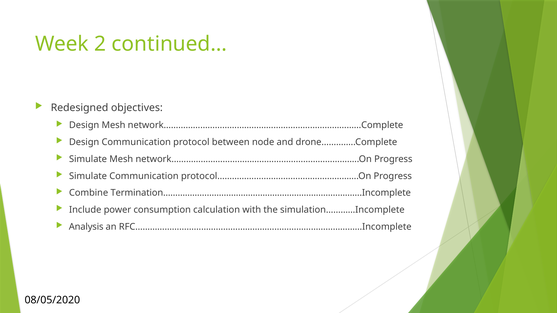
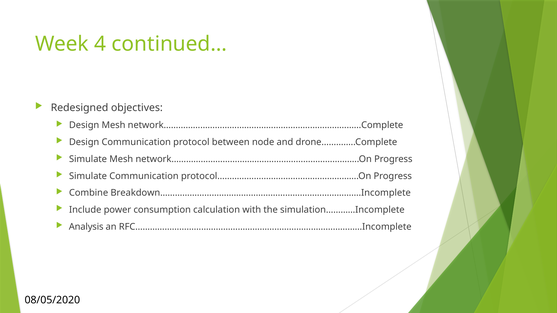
2: 2 -> 4
Termination……………………………………………………………………….Incomplete: Termination……………………………………………………………………….Incomplete -> Breakdown……………………………………………………………………….Incomplete
